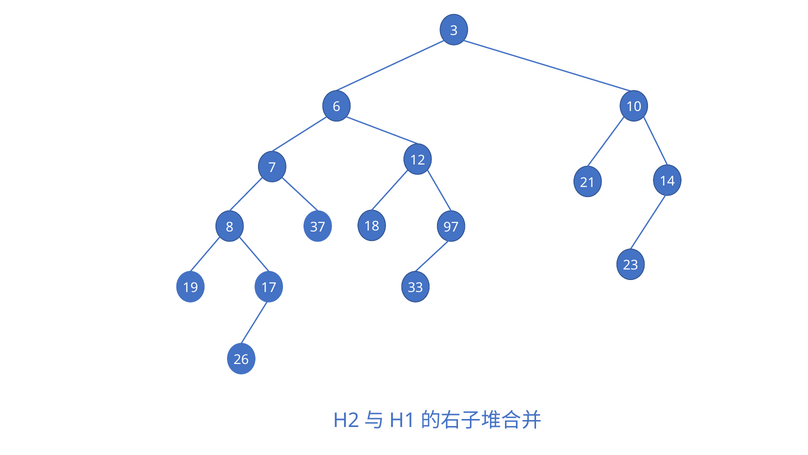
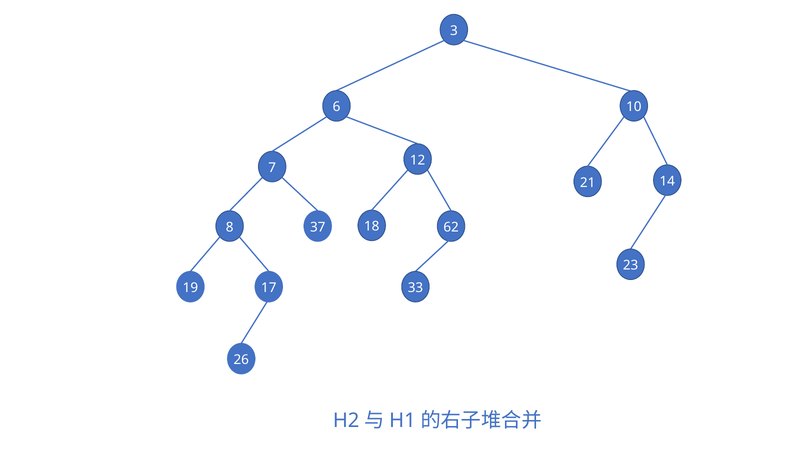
97: 97 -> 62
